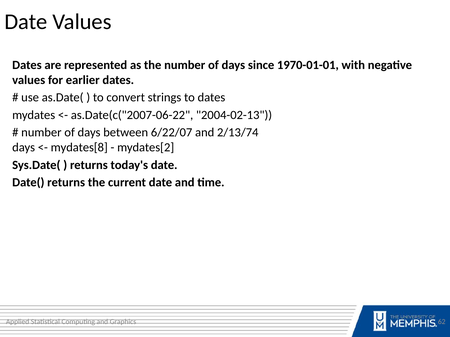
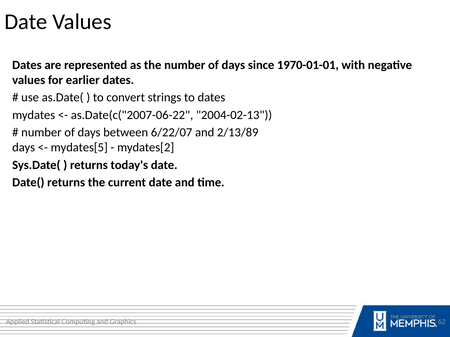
2/13/74: 2/13/74 -> 2/13/89
mydates[8: mydates[8 -> mydates[5
